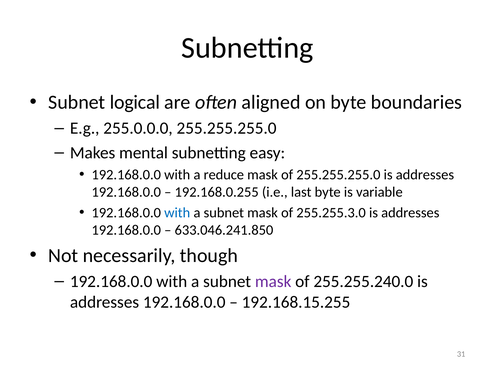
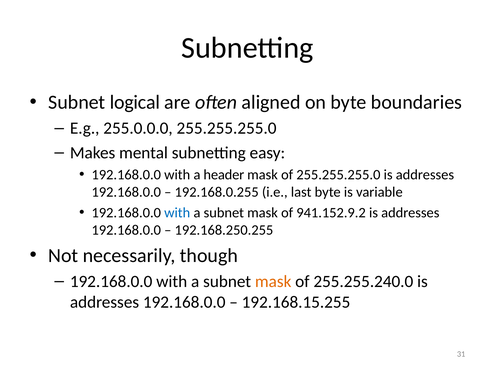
reduce: reduce -> header
255.255.3.0: 255.255.3.0 -> 941.152.9.2
633.046.241.850: 633.046.241.850 -> 192.168.250.255
mask at (273, 282) colour: purple -> orange
